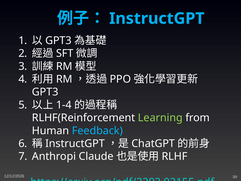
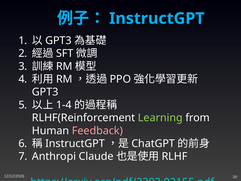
Feedback colour: light blue -> pink
